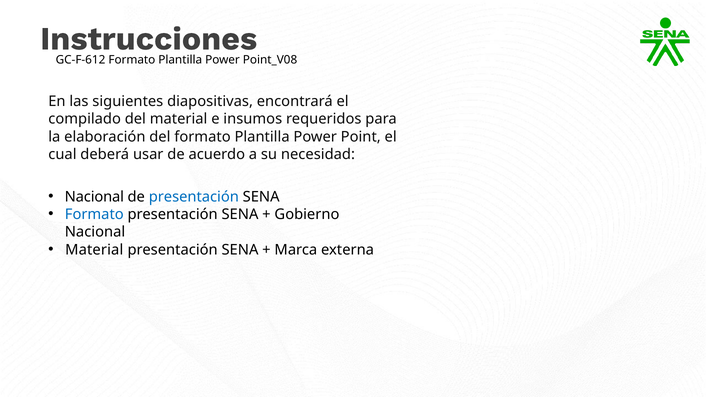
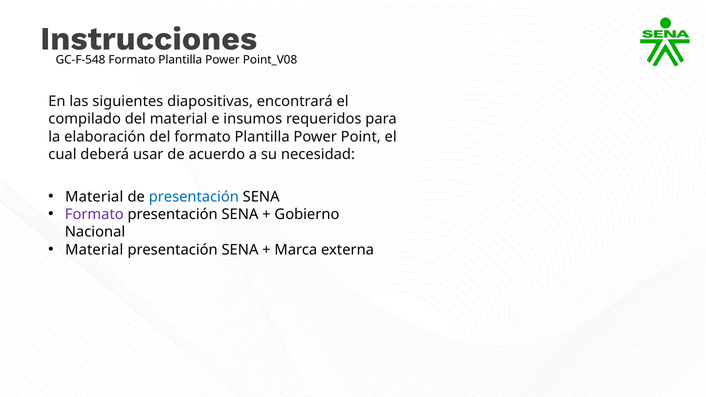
GC-F-612: GC-F-612 -> GC-F-548
Nacional at (94, 197): Nacional -> Material
Formato at (94, 214) colour: blue -> purple
